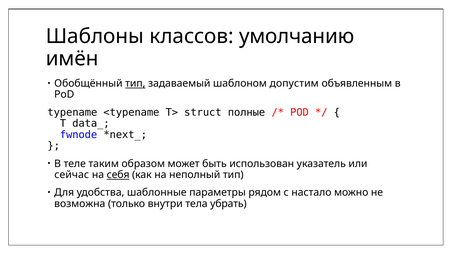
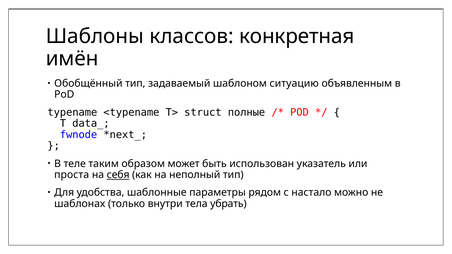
умолчанию: умолчанию -> конкретная
тип at (135, 83) underline: present -> none
допустим: допустим -> ситуацию
сейчас: сейчас -> проста
возможна: возможна -> шаблонах
